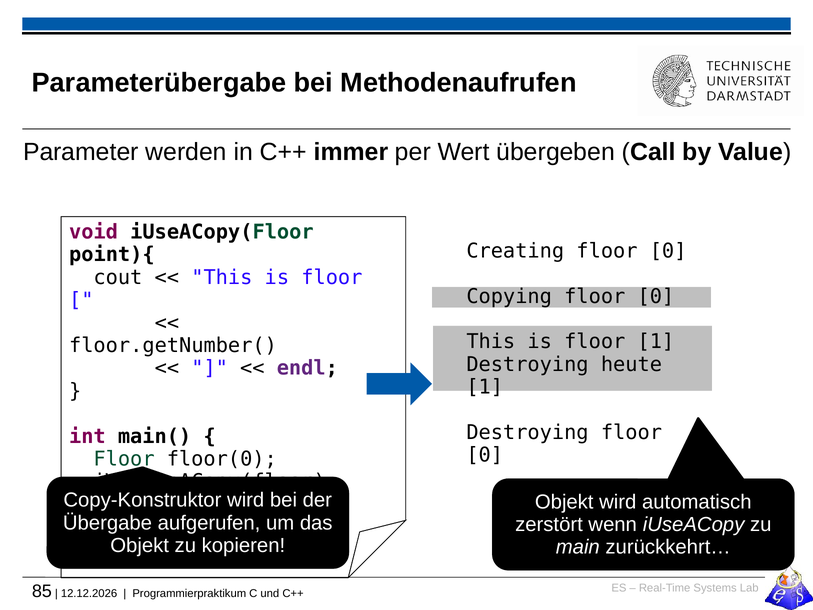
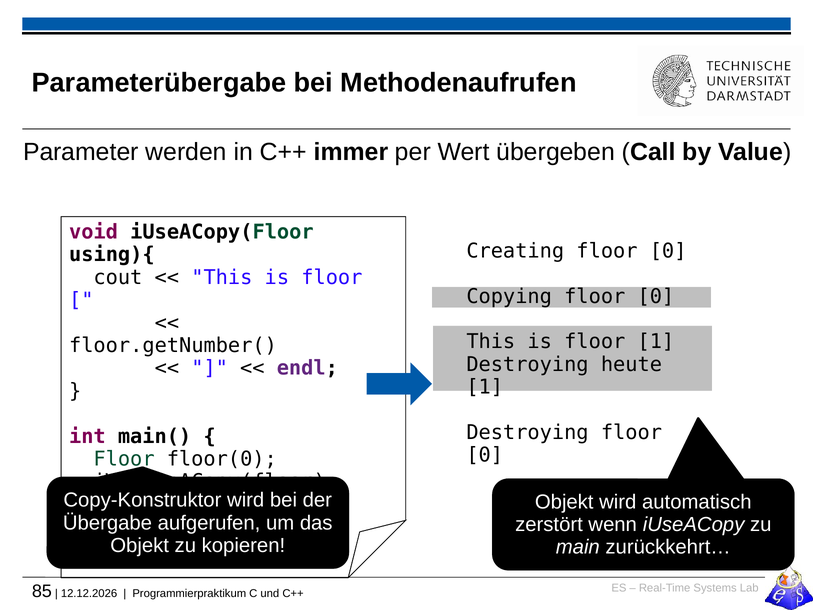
point){: point){ -> using){
